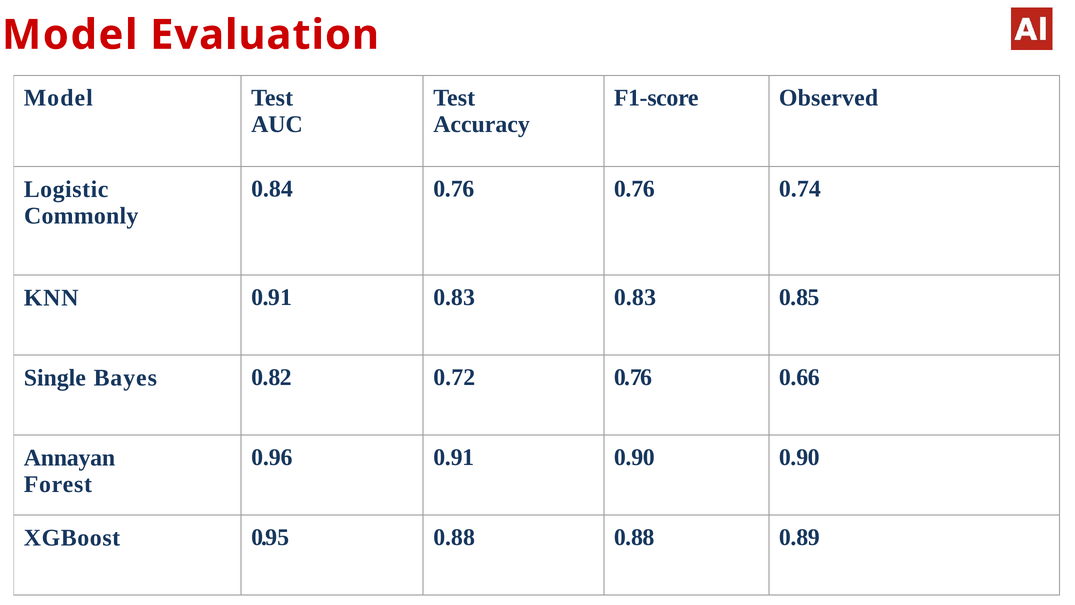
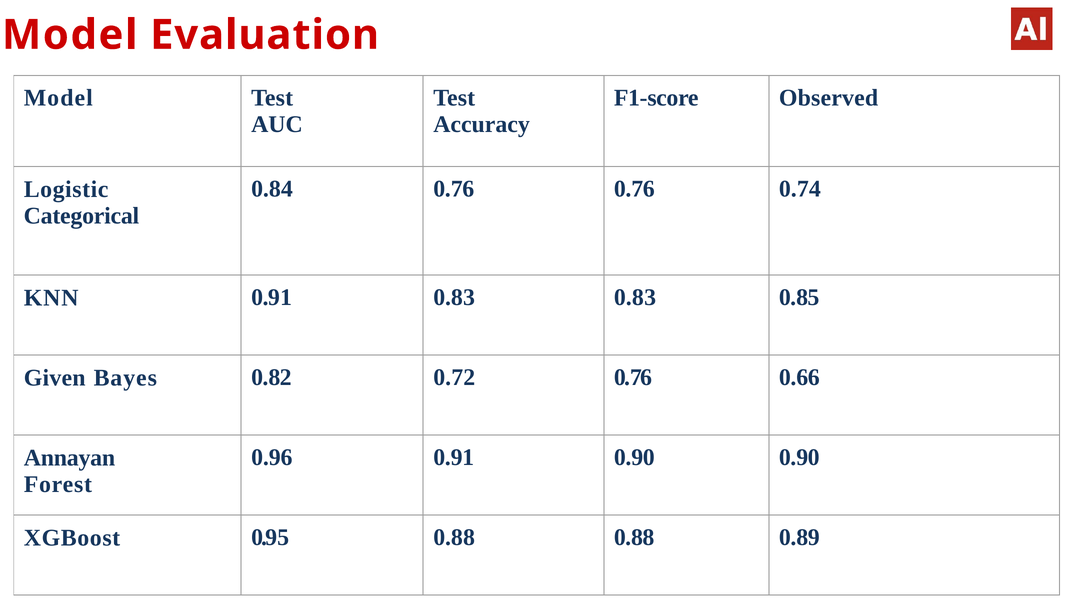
Commonly: Commonly -> Categorical
Single: Single -> Given
